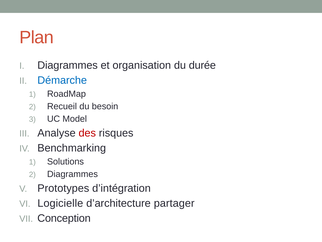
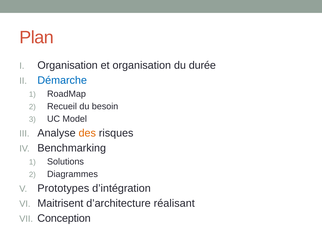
Diagrammes at (68, 65): Diagrammes -> Organisation
des colour: red -> orange
Logicielle: Logicielle -> Maitrisent
partager: partager -> réalisant
